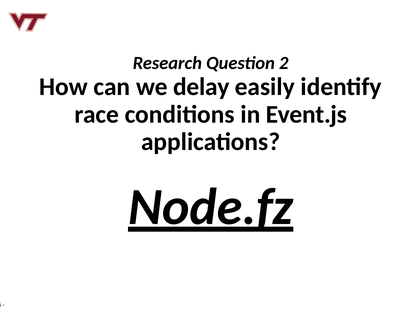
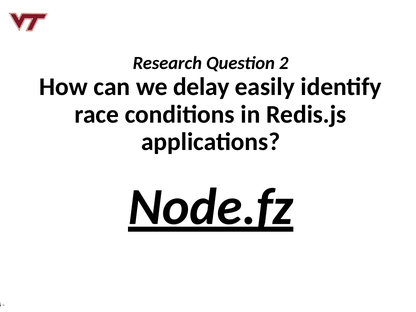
Event.js: Event.js -> Redis.js
